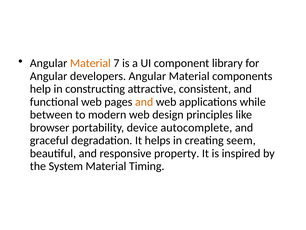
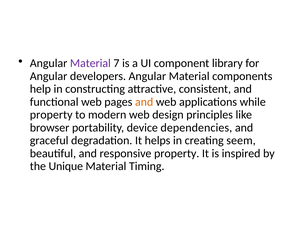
Material at (90, 63) colour: orange -> purple
between at (51, 114): between -> property
autocomplete: autocomplete -> dependencies
System: System -> Unique
